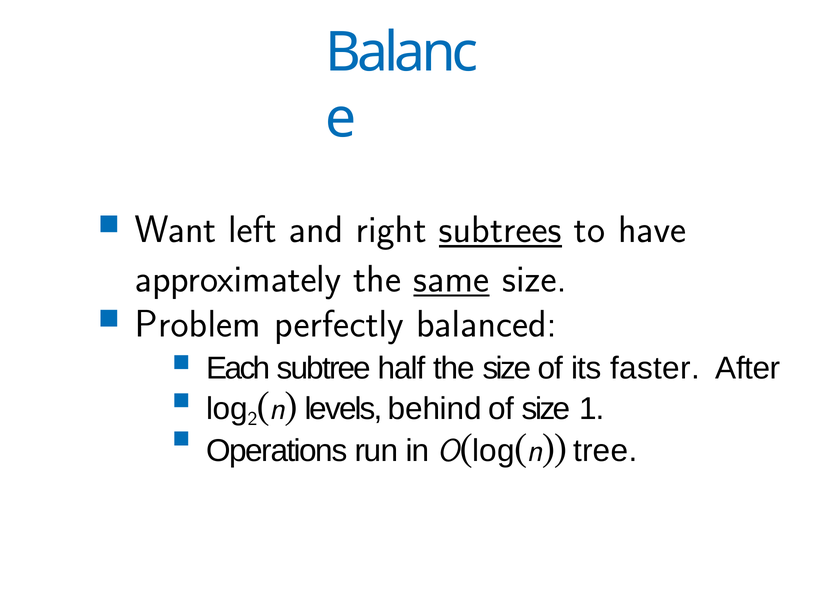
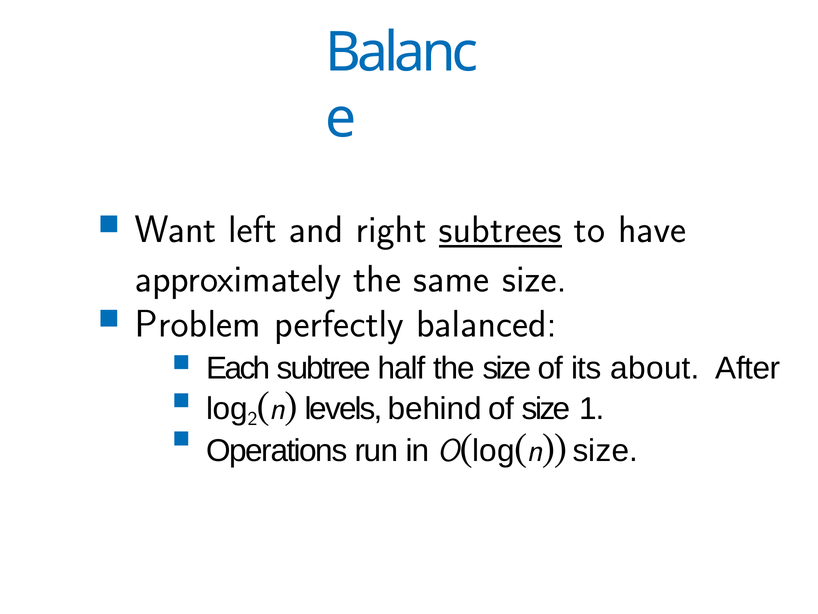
same underline: present -> none
faster: faster -> about
tree at (605, 451): tree -> size
